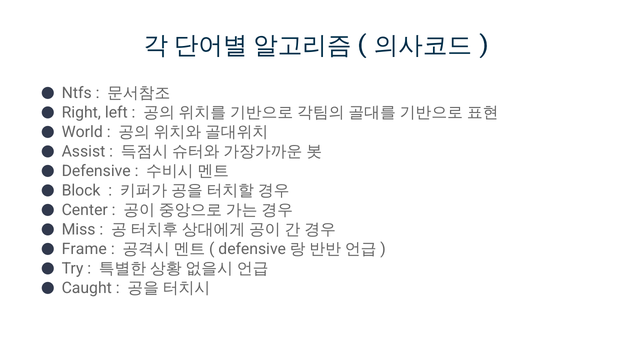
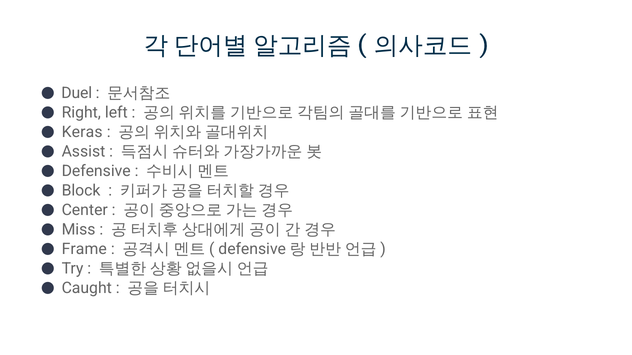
Ntfs: Ntfs -> Duel
World: World -> Keras
